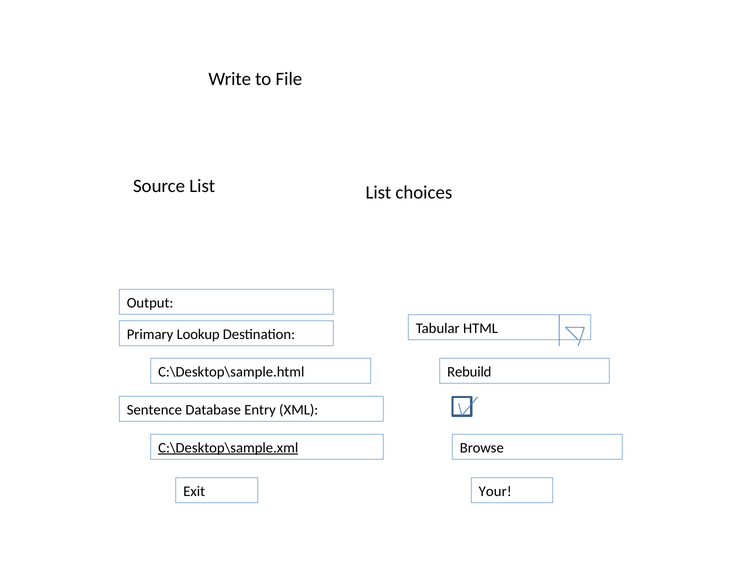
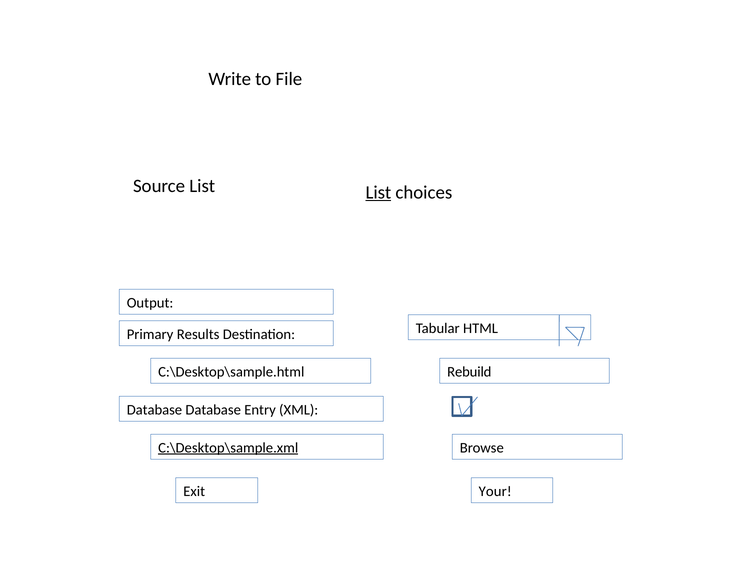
List at (378, 192) underline: none -> present
Lookup: Lookup -> Results
Sentence at (154, 410): Sentence -> Database
